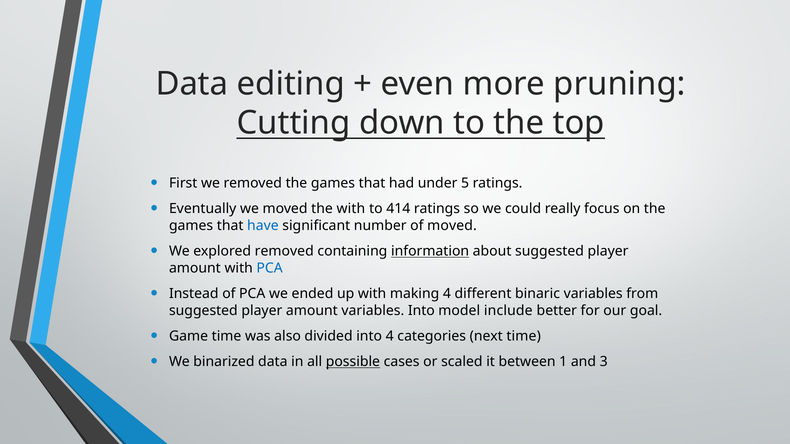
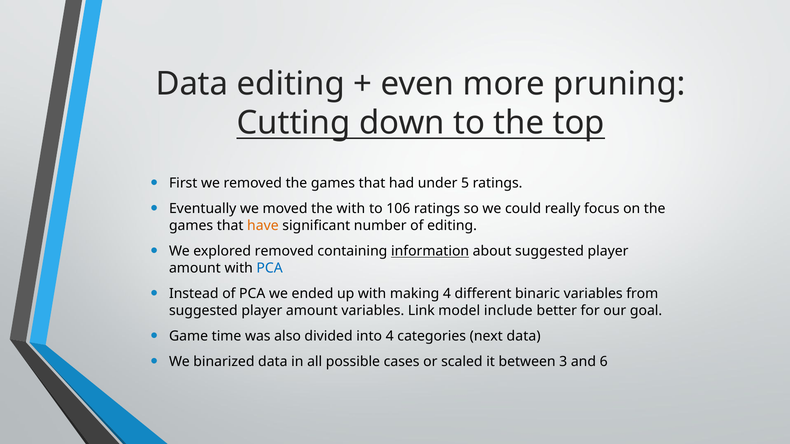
414: 414 -> 106
have colour: blue -> orange
of moved: moved -> editing
variables Into: Into -> Link
next time: time -> data
possible underline: present -> none
1: 1 -> 3
3: 3 -> 6
